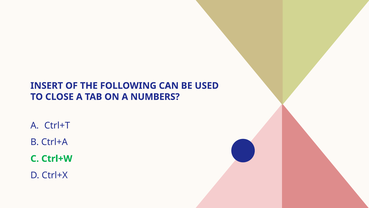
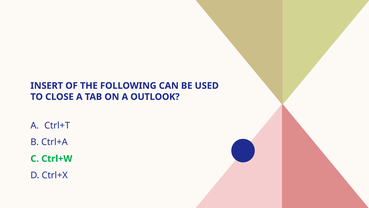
NUMBERS: NUMBERS -> OUTLOOK
